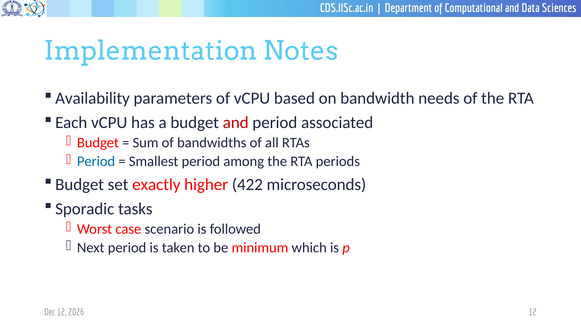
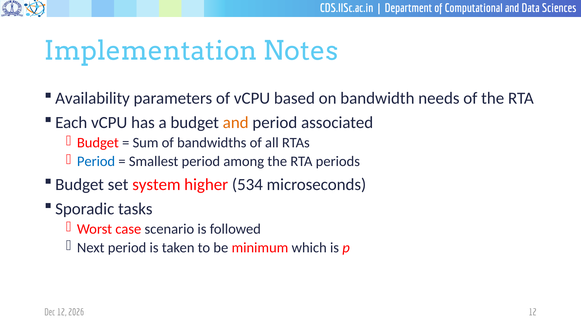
and at (236, 123) colour: red -> orange
exactly: exactly -> system
422: 422 -> 534
